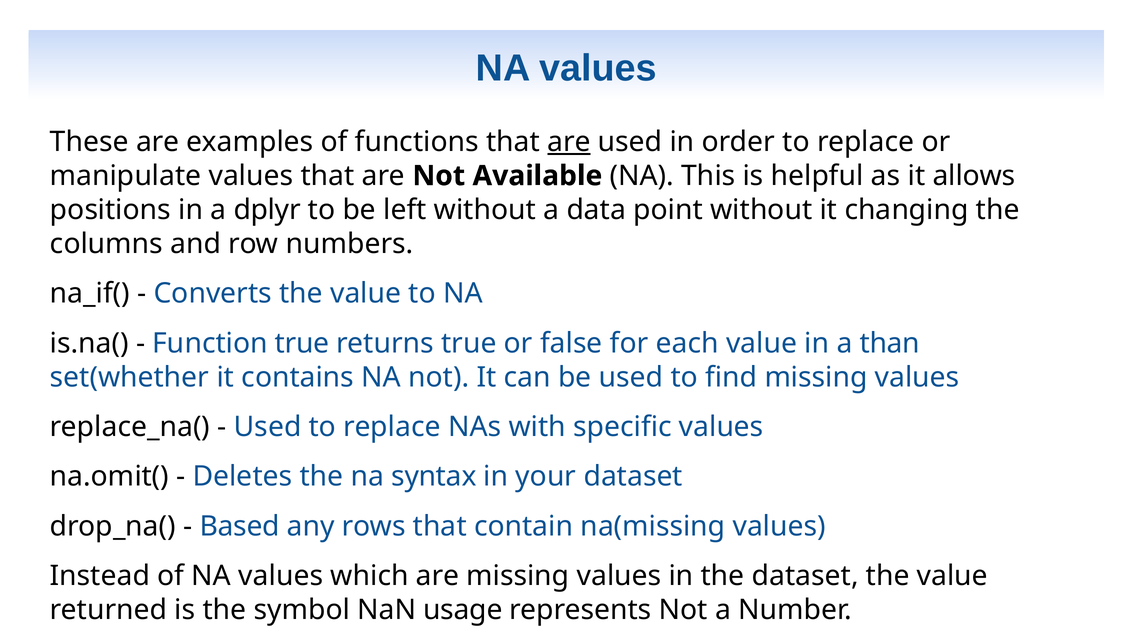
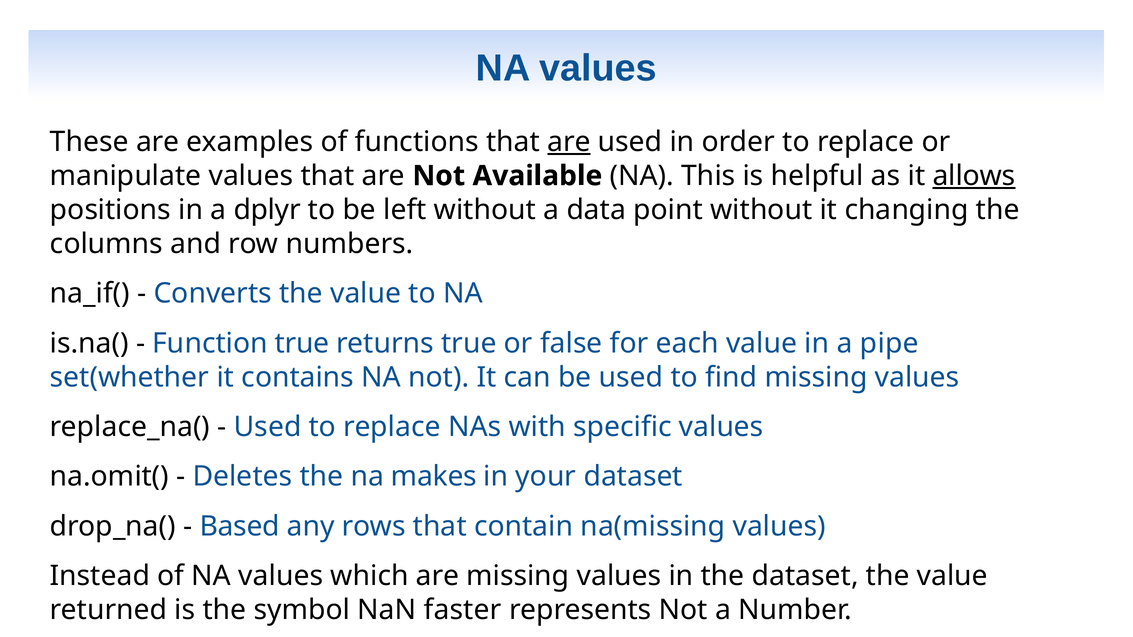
allows underline: none -> present
than: than -> pipe
syntax: syntax -> makes
usage: usage -> faster
